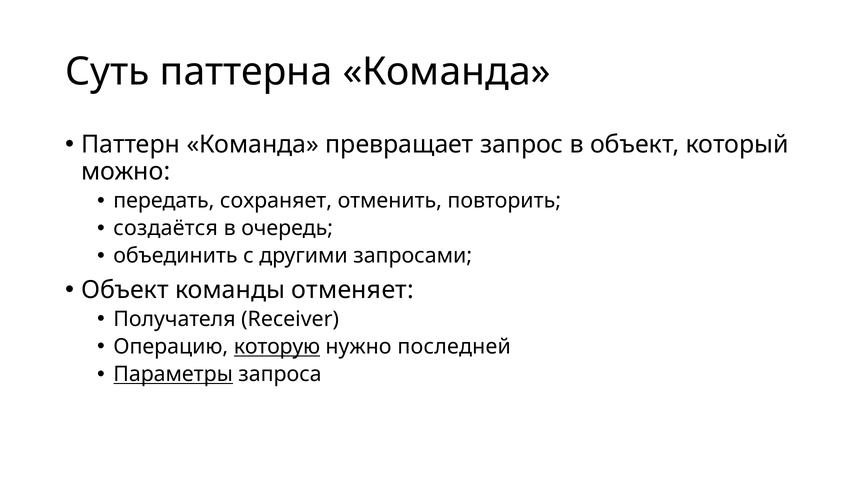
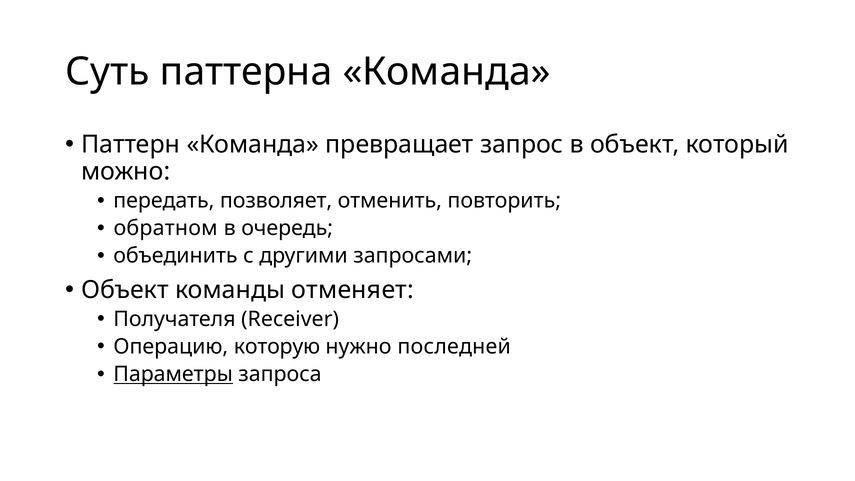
сохраняет: сохраняет -> позволяет
создаётся: создаётся -> обратном
которую underline: present -> none
